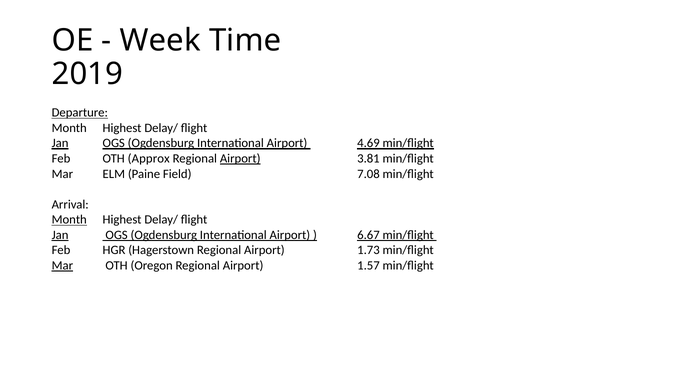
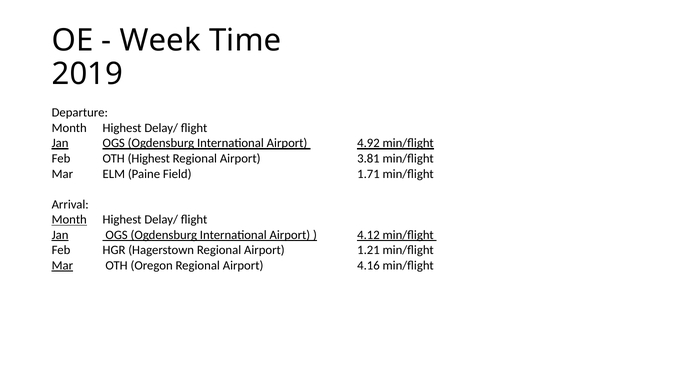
Departure underline: present -> none
4.69: 4.69 -> 4.92
OTH Approx: Approx -> Highest
Airport at (240, 159) underline: present -> none
7.08: 7.08 -> 1.71
6.67: 6.67 -> 4.12
1.73: 1.73 -> 1.21
1.57: 1.57 -> 4.16
